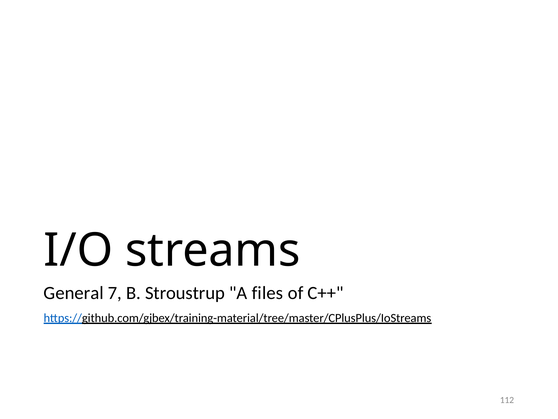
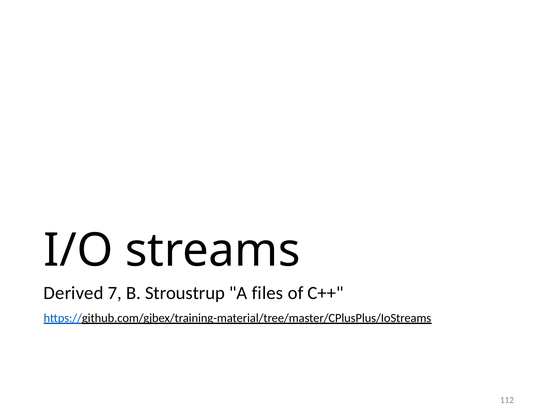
General: General -> Derived
